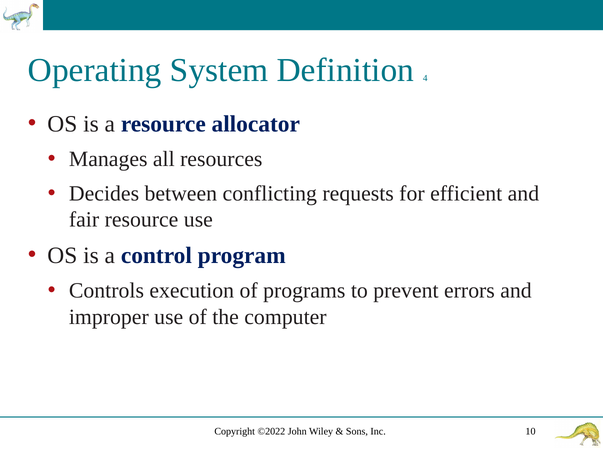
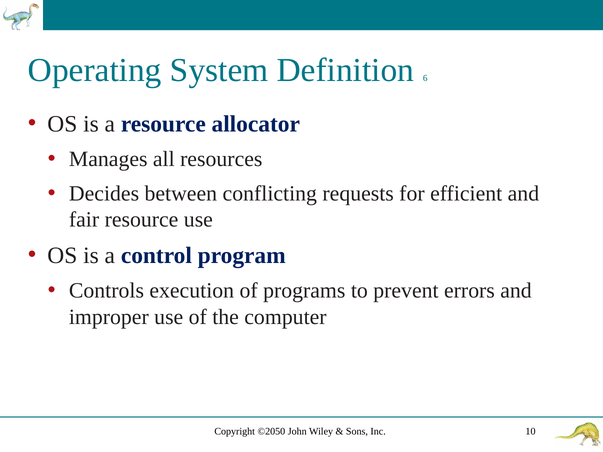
4: 4 -> 6
©2022: ©2022 -> ©2050
